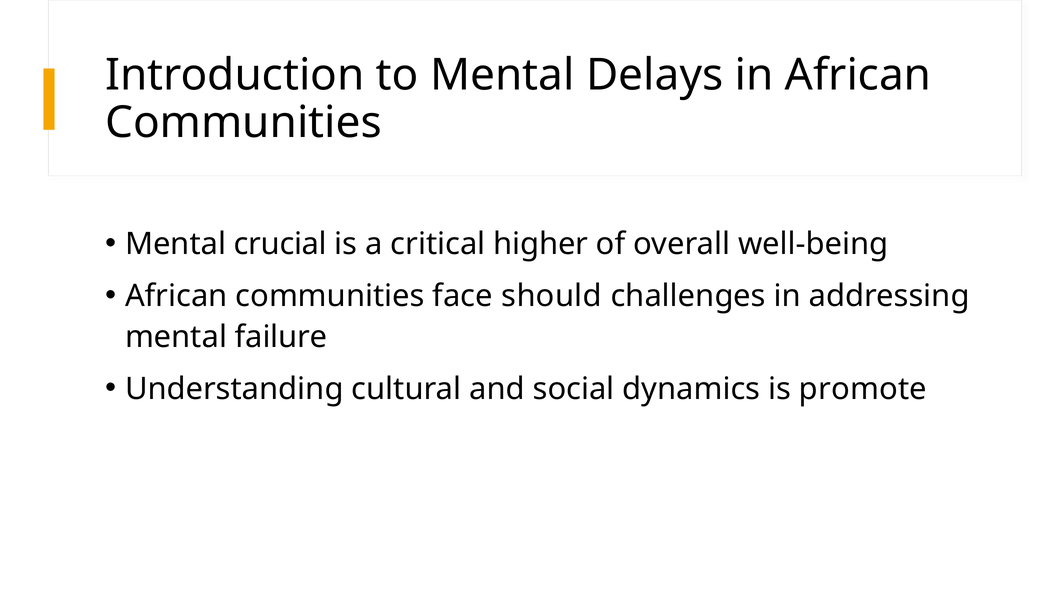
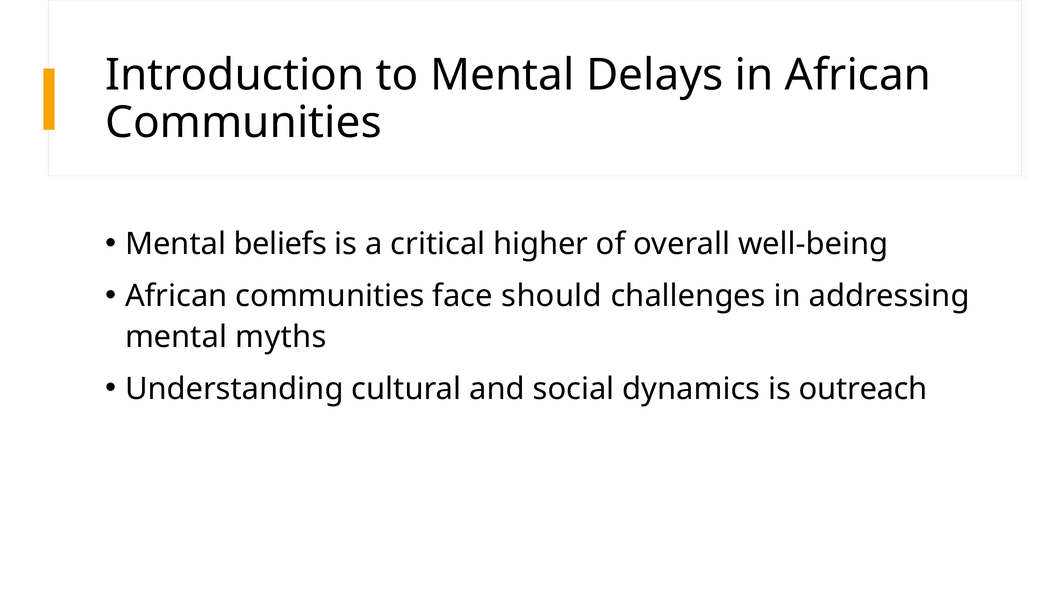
crucial: crucial -> beliefs
failure: failure -> myths
promote: promote -> outreach
